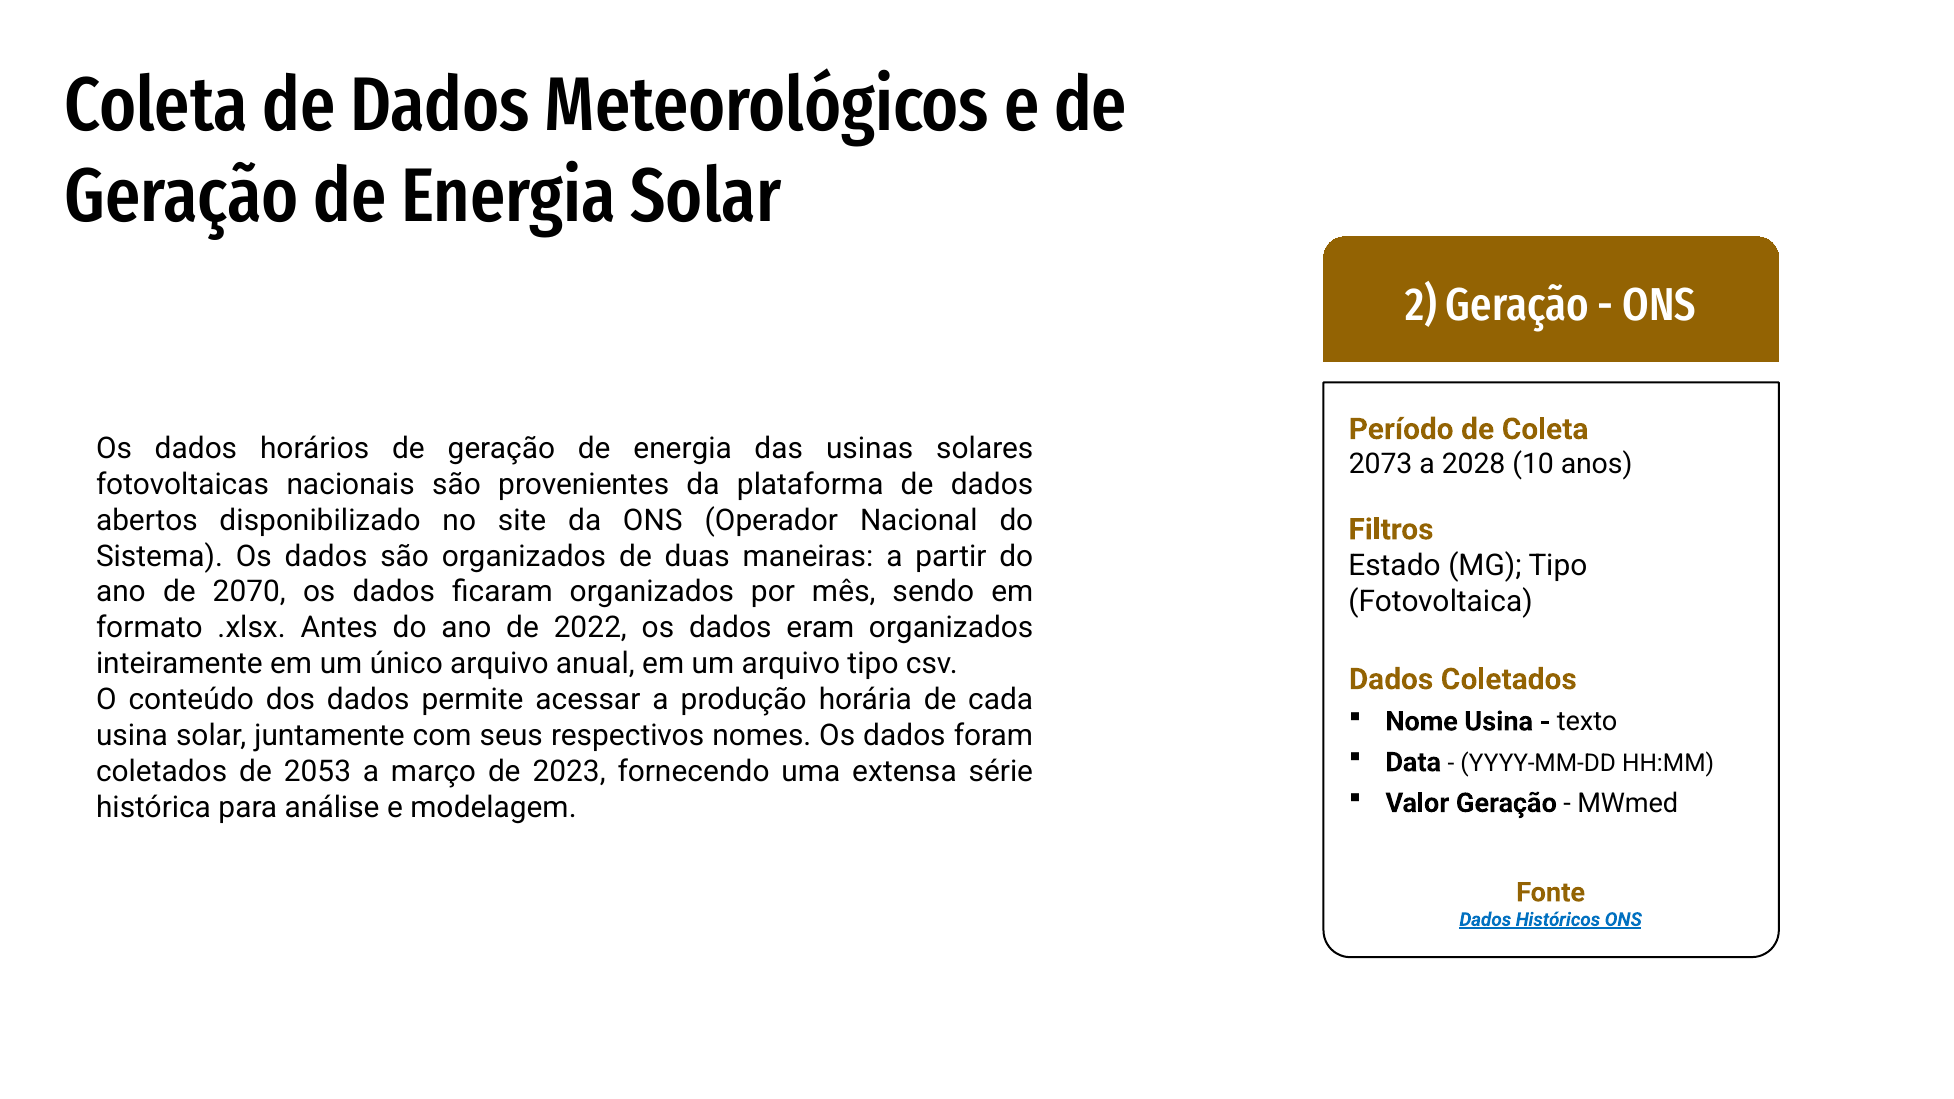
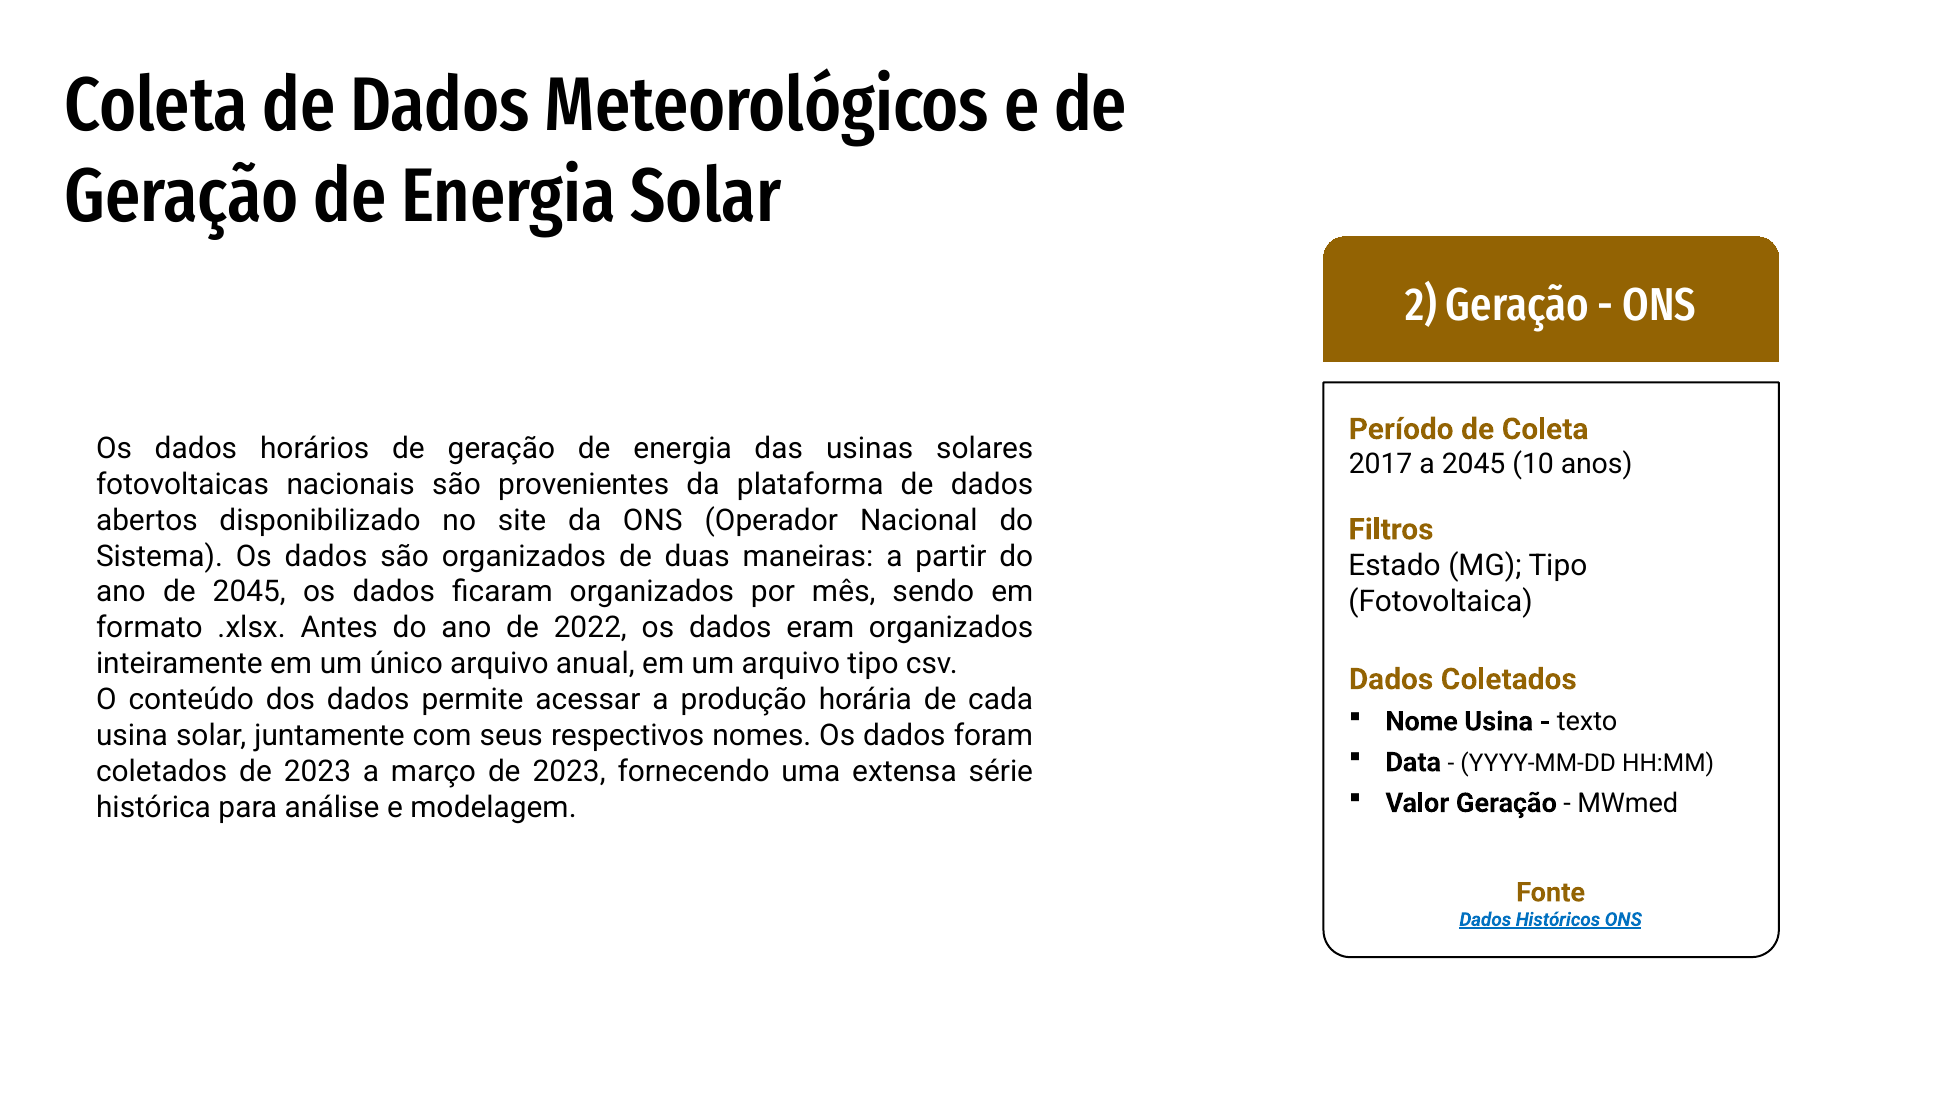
2073: 2073 -> 2017
a 2028: 2028 -> 2045
de 2070: 2070 -> 2045
coletados de 2053: 2053 -> 2023
